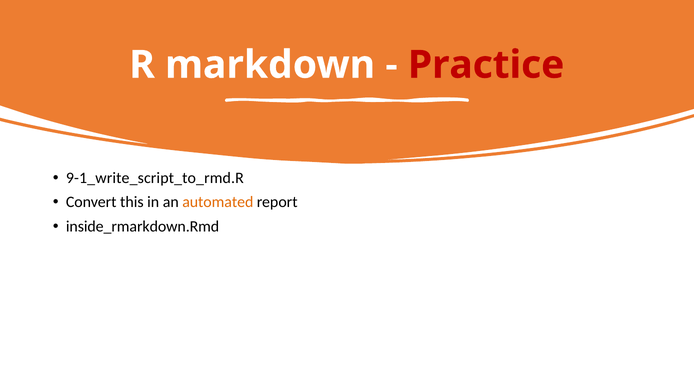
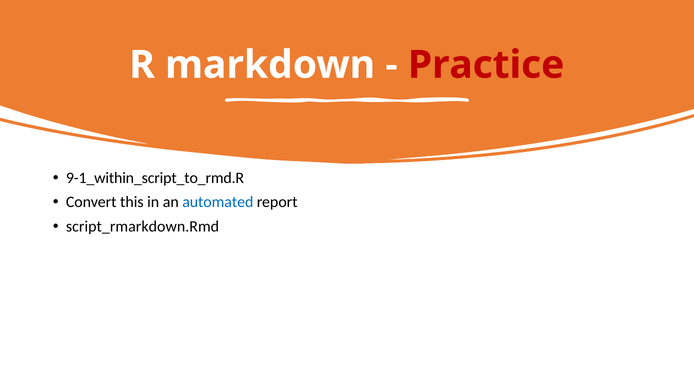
9-1_write_script_to_rmd.R: 9-1_write_script_to_rmd.R -> 9-1_within_script_to_rmd.R
automated colour: orange -> blue
inside_rmarkdown.Rmd: inside_rmarkdown.Rmd -> script_rmarkdown.Rmd
